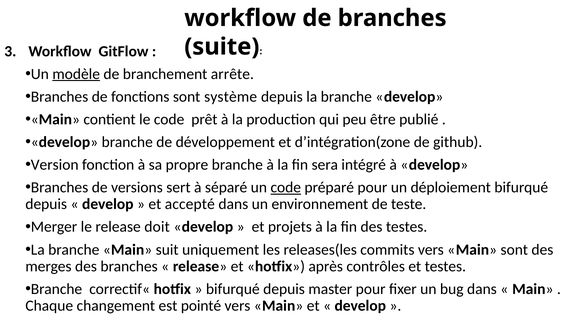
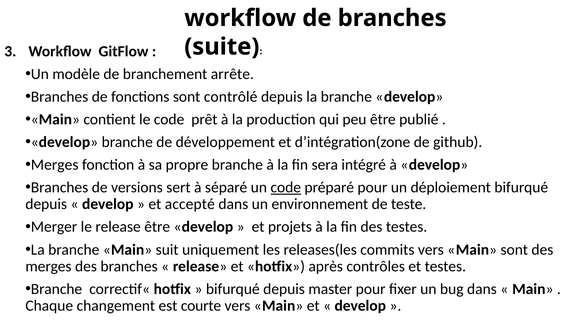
modèle underline: present -> none
système: système -> contrôlé
Version at (55, 165): Version -> Merges
release doit: doit -> être
pointé: pointé -> courte
